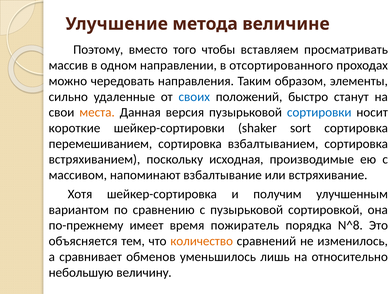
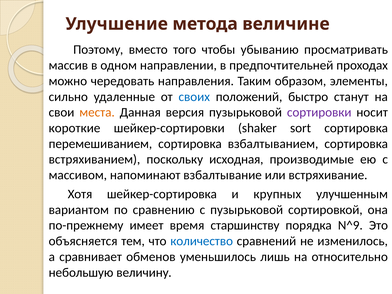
вставляем: вставляем -> убыванию
отсортированного: отсортированного -> предпочтительней
сортировки colour: blue -> purple
получим: получим -> крупных
пожиратель: пожиратель -> старшинству
N^8: N^8 -> N^9
количество colour: orange -> blue
